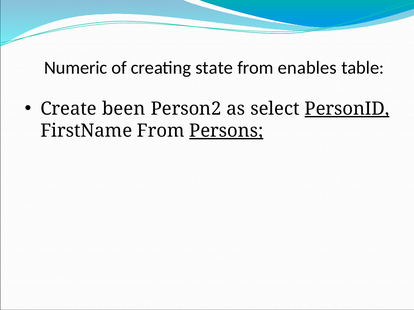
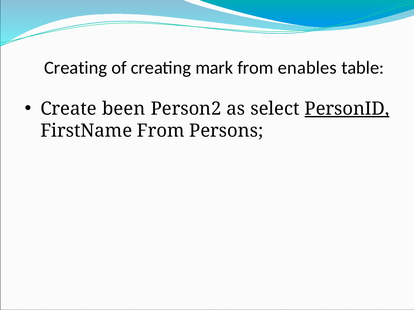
Numeric at (76, 68): Numeric -> Creating
state: state -> mark
Persons underline: present -> none
